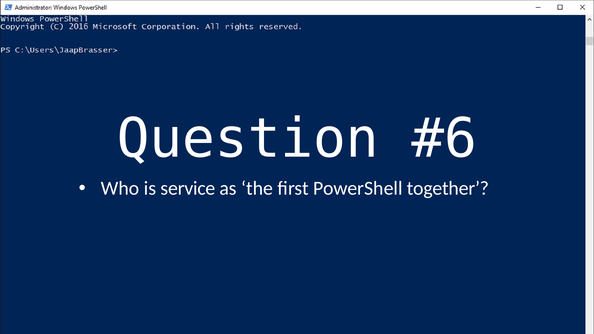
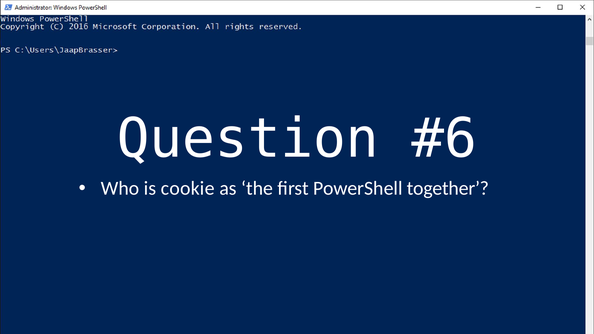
service: service -> cookie
